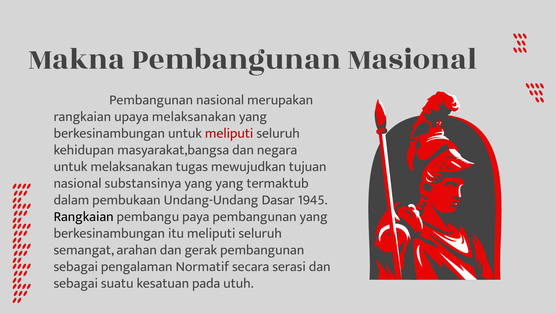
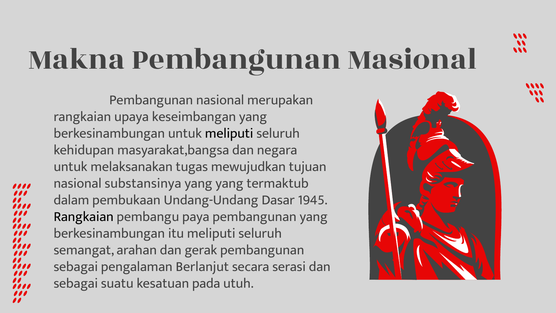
upaya melaksanakan: melaksanakan -> keseimbangan
meliputi at (229, 133) colour: red -> black
Normatif: Normatif -> Berlanjut
